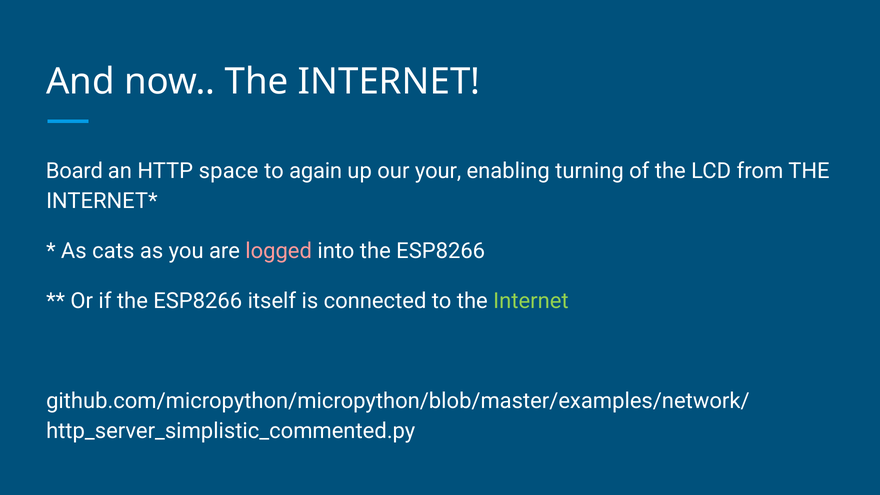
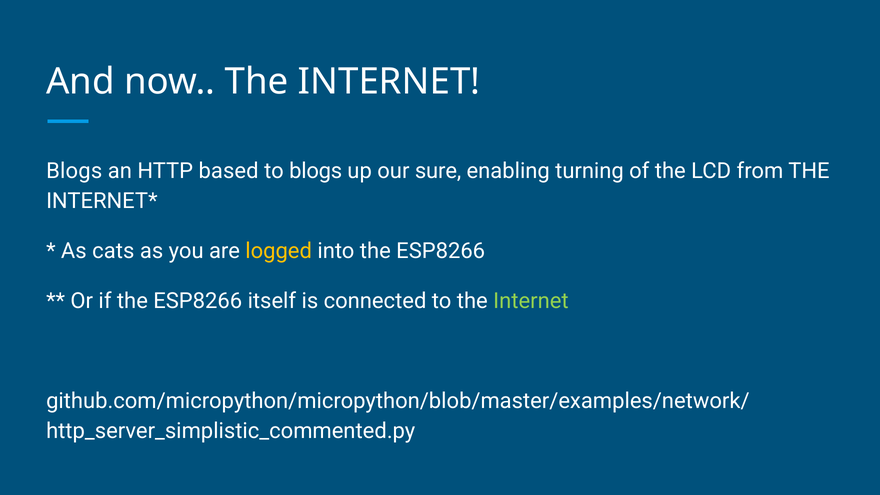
Board at (74, 171): Board -> Blogs
space: space -> based
to again: again -> blogs
your: your -> sure
logged colour: pink -> yellow
